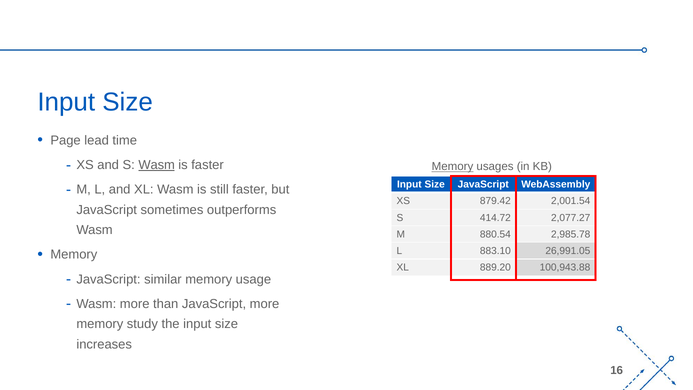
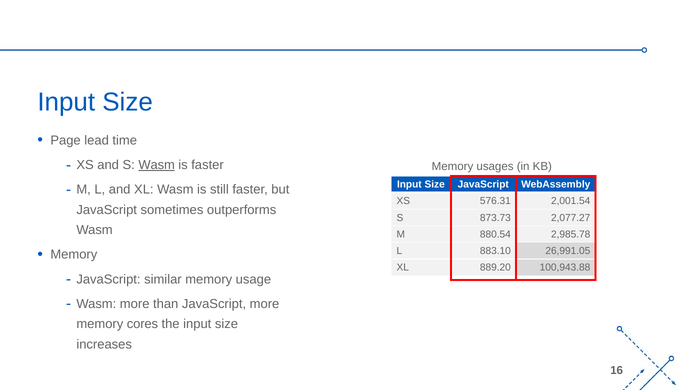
Memory at (452, 167) underline: present -> none
879.42: 879.42 -> 576.31
414.72: 414.72 -> 873.73
study: study -> cores
